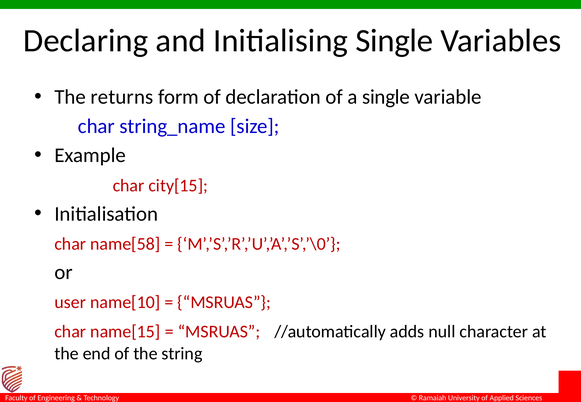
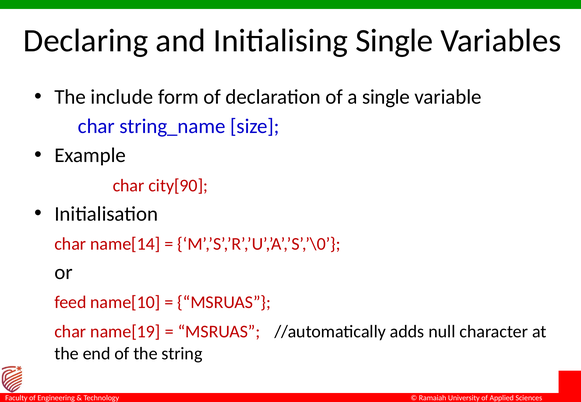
returns: returns -> include
city[15: city[15 -> city[90
name[58: name[58 -> name[14
user: user -> feed
name[15: name[15 -> name[19
